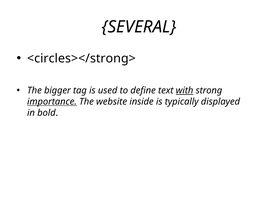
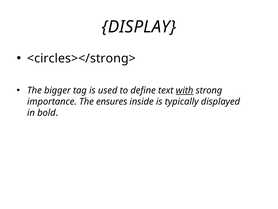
SEVERAL: SEVERAL -> DISPLAY
importance underline: present -> none
website: website -> ensures
